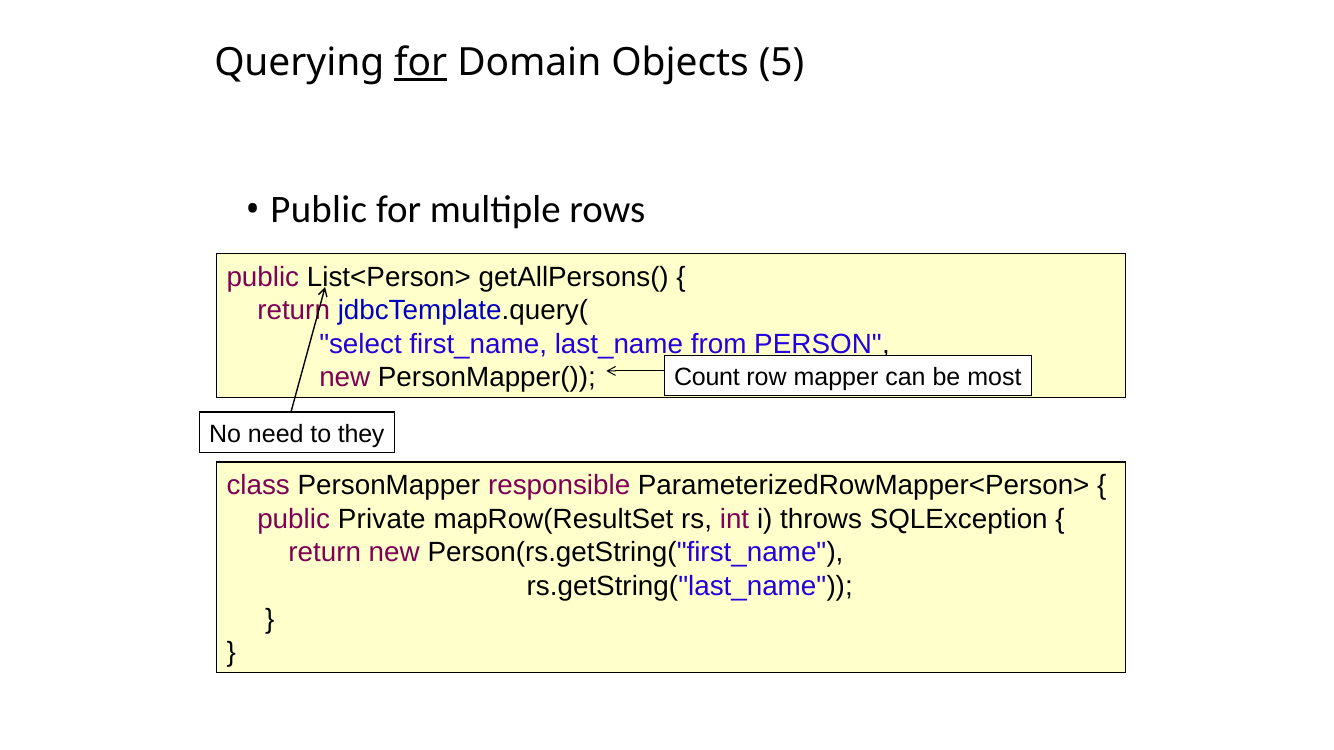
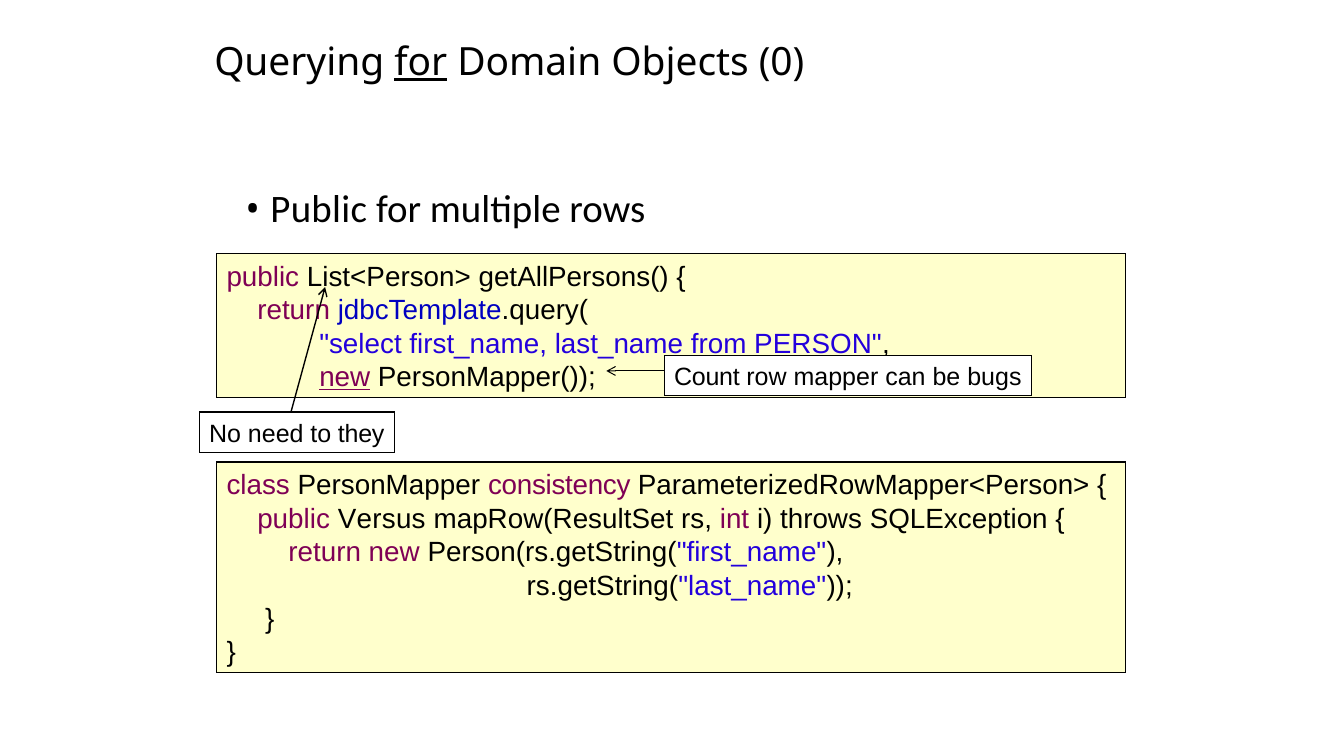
5: 5 -> 0
new at (345, 378) underline: none -> present
most: most -> bugs
responsible: responsible -> consistency
Private: Private -> Versus
